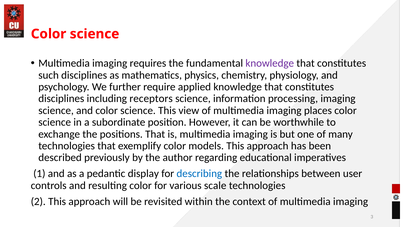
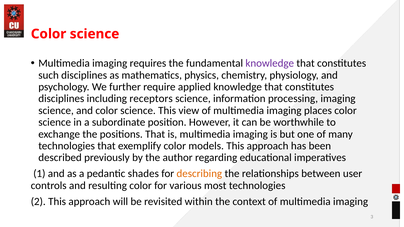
display: display -> shades
describing colour: blue -> orange
scale: scale -> most
